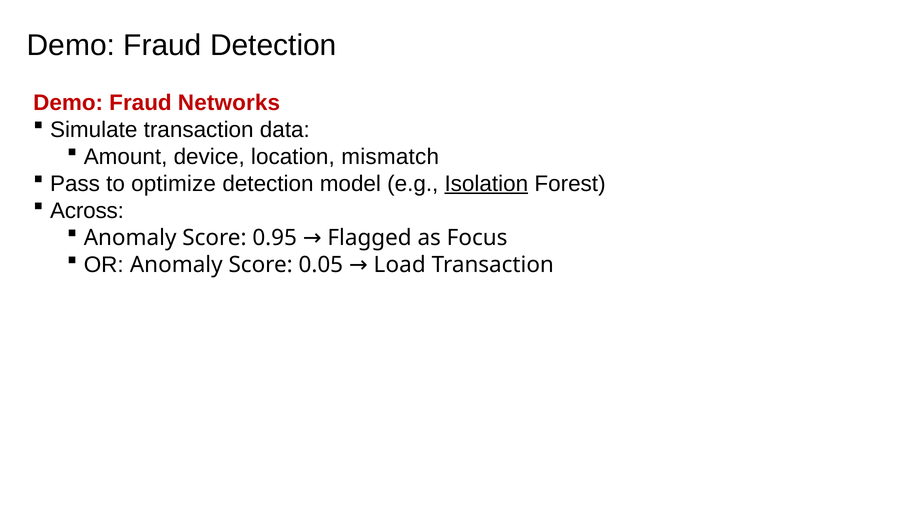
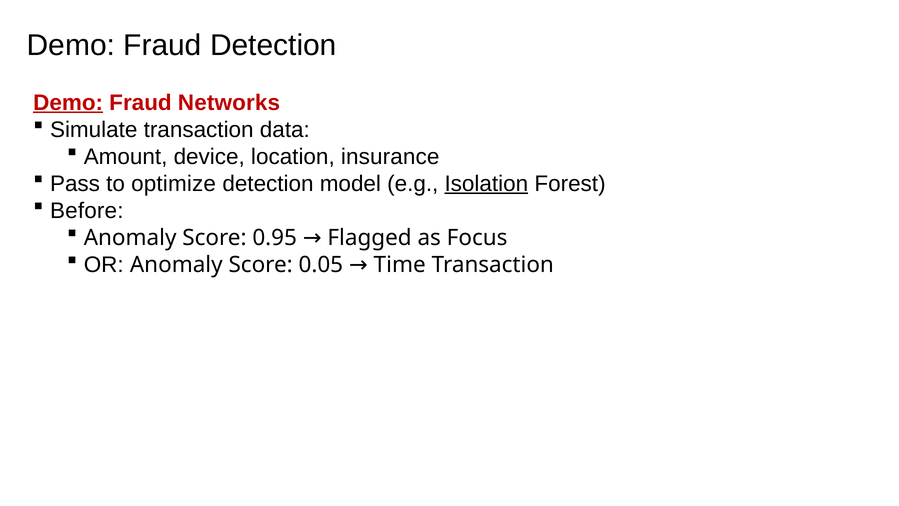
Demo at (68, 103) underline: none -> present
mismatch: mismatch -> insurance
Across: Across -> Before
Load: Load -> Time
